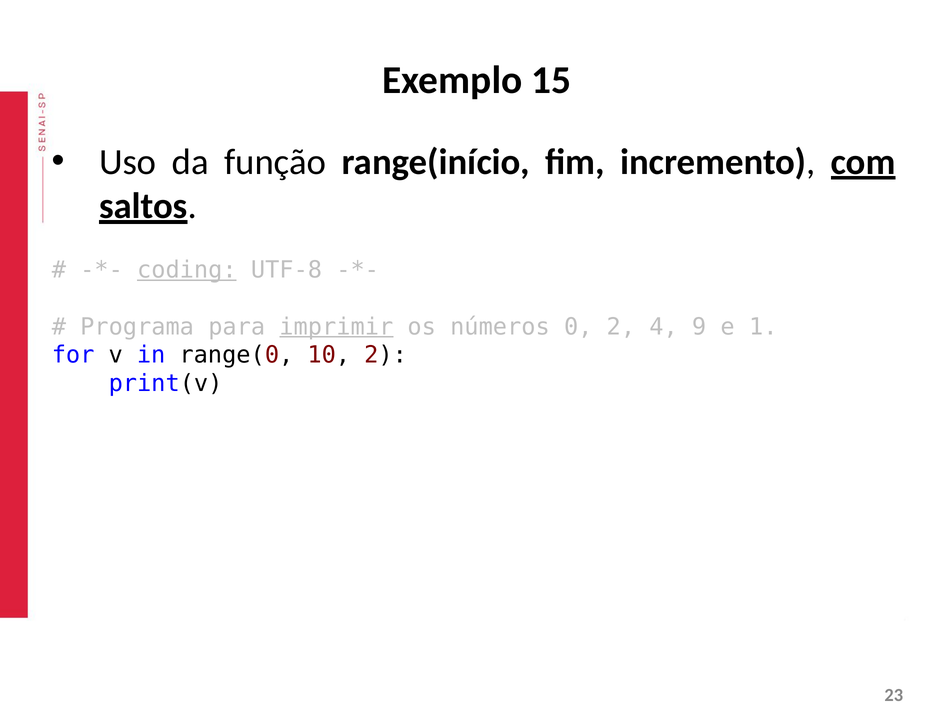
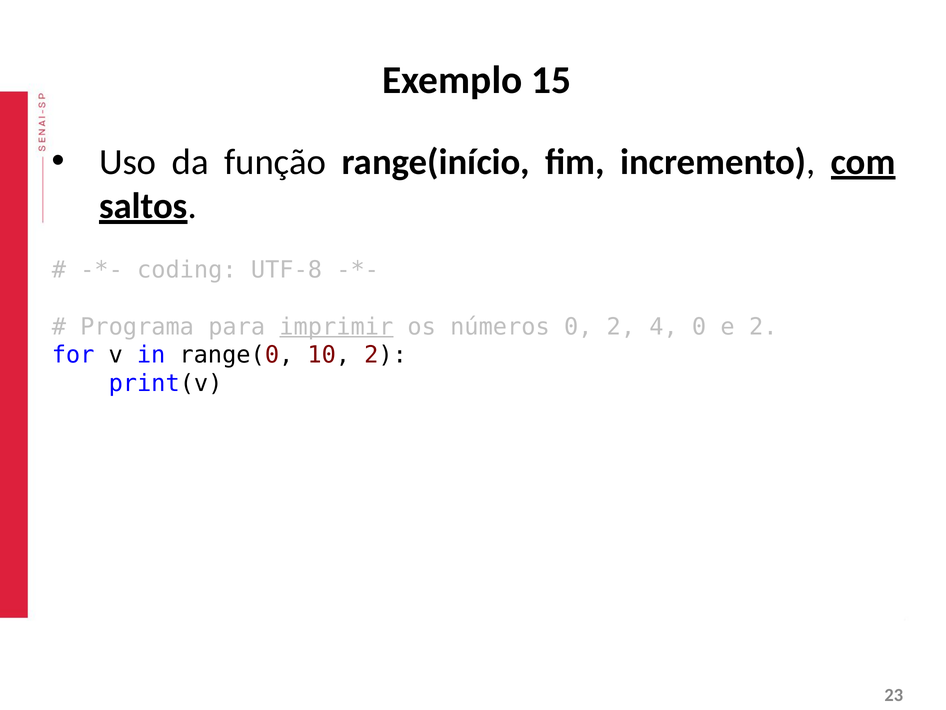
coding underline: present -> none
4 9: 9 -> 0
e 1: 1 -> 2
